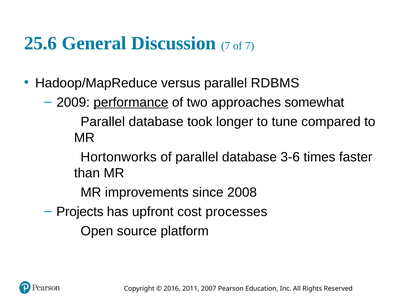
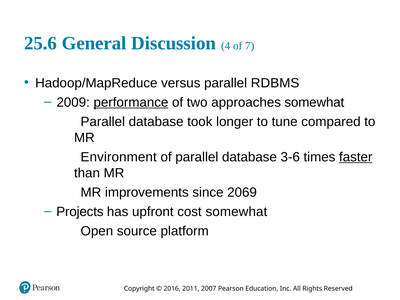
Discussion 7: 7 -> 4
Hortonworks: Hortonworks -> Environment
faster underline: none -> present
2008: 2008 -> 2069
cost processes: processes -> somewhat
